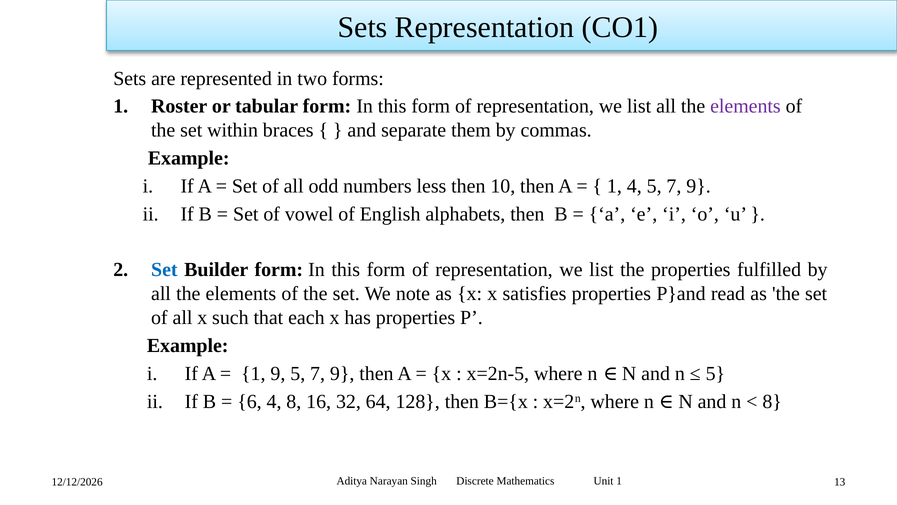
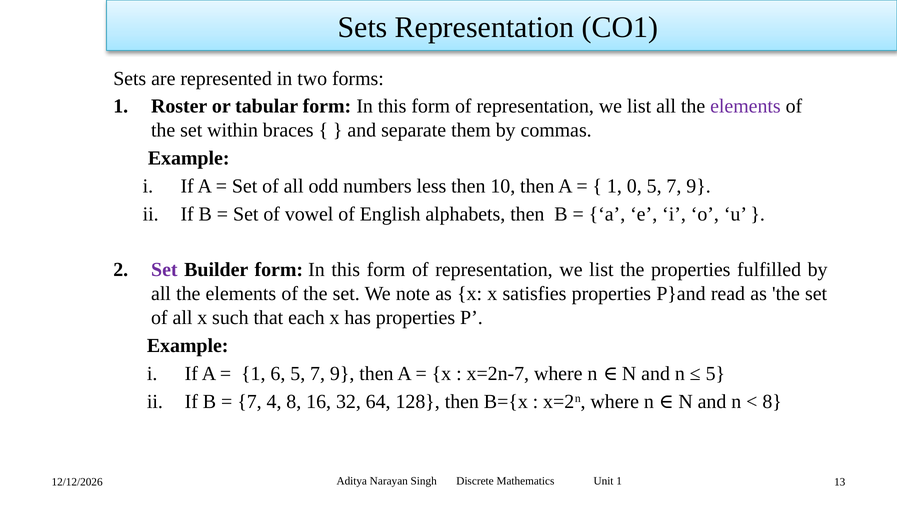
1 4: 4 -> 0
Set at (164, 270) colour: blue -> purple
1 9: 9 -> 6
x=2n-5: x=2n-5 -> x=2n-7
6 at (249, 401): 6 -> 7
